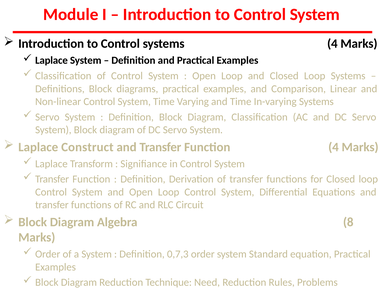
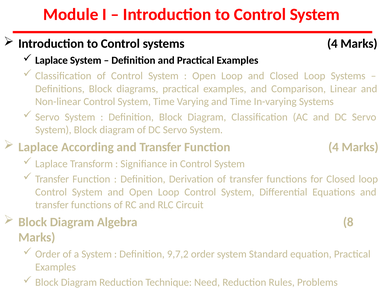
Construct: Construct -> According
0,7,3: 0,7,3 -> 9,7,2
